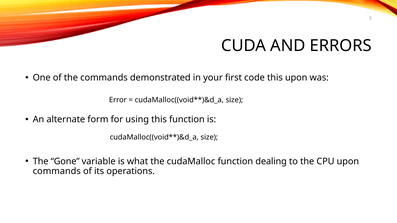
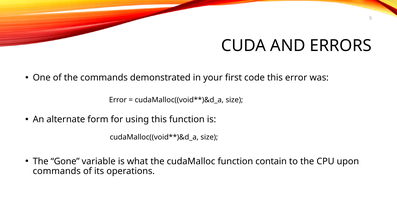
this upon: upon -> error
dealing: dealing -> contain
